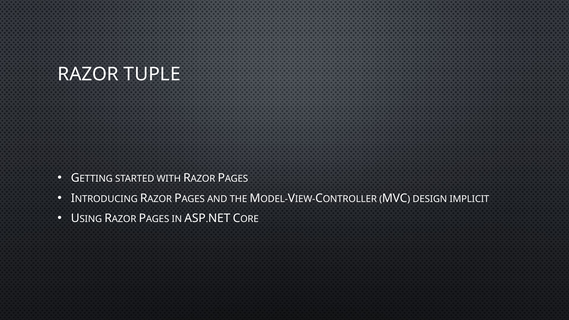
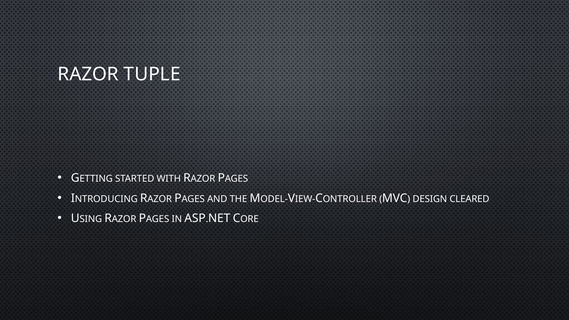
IMPLICIT: IMPLICIT -> CLEARED
